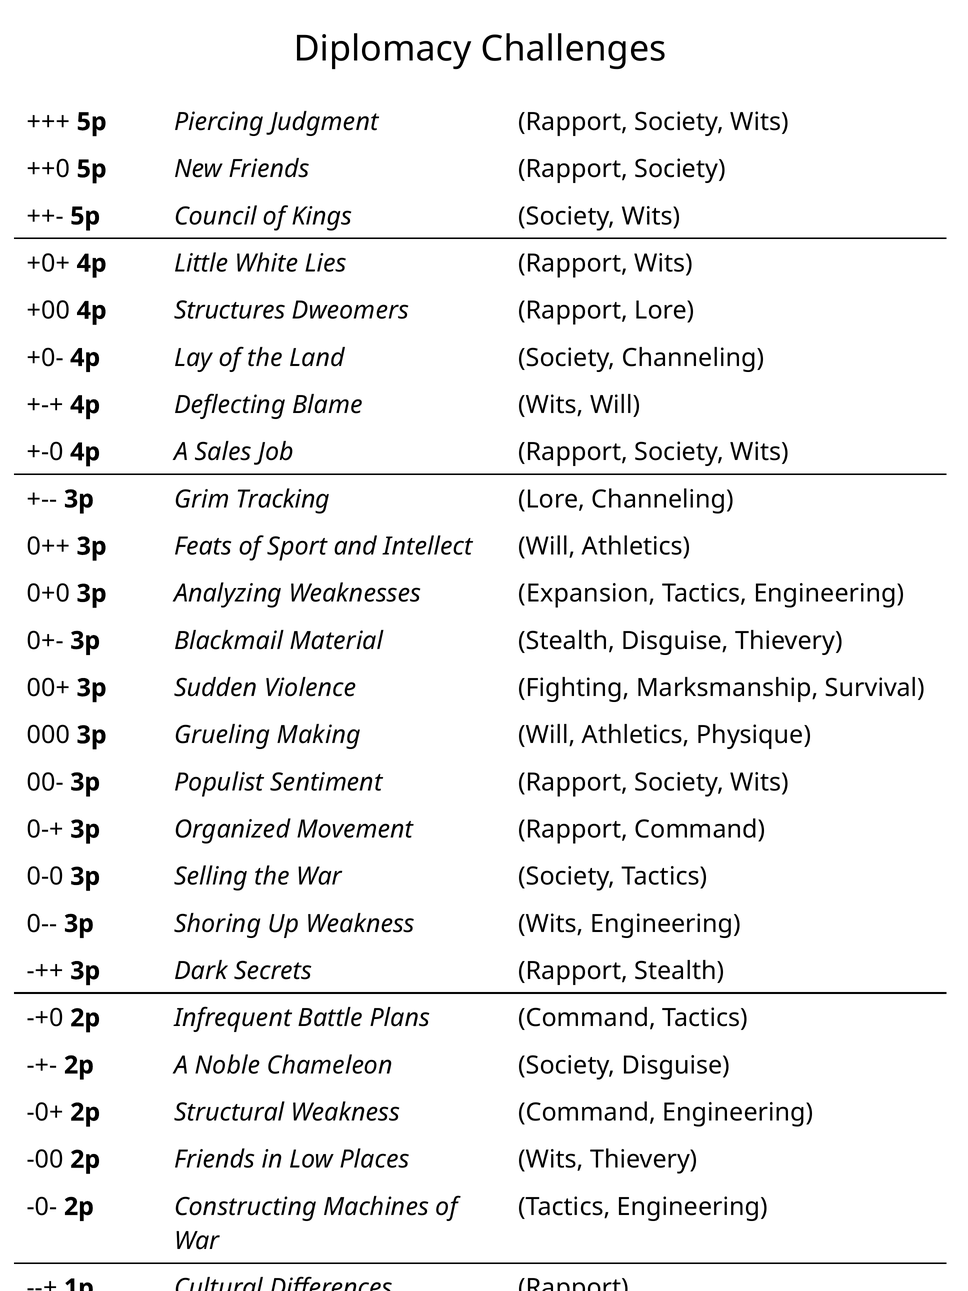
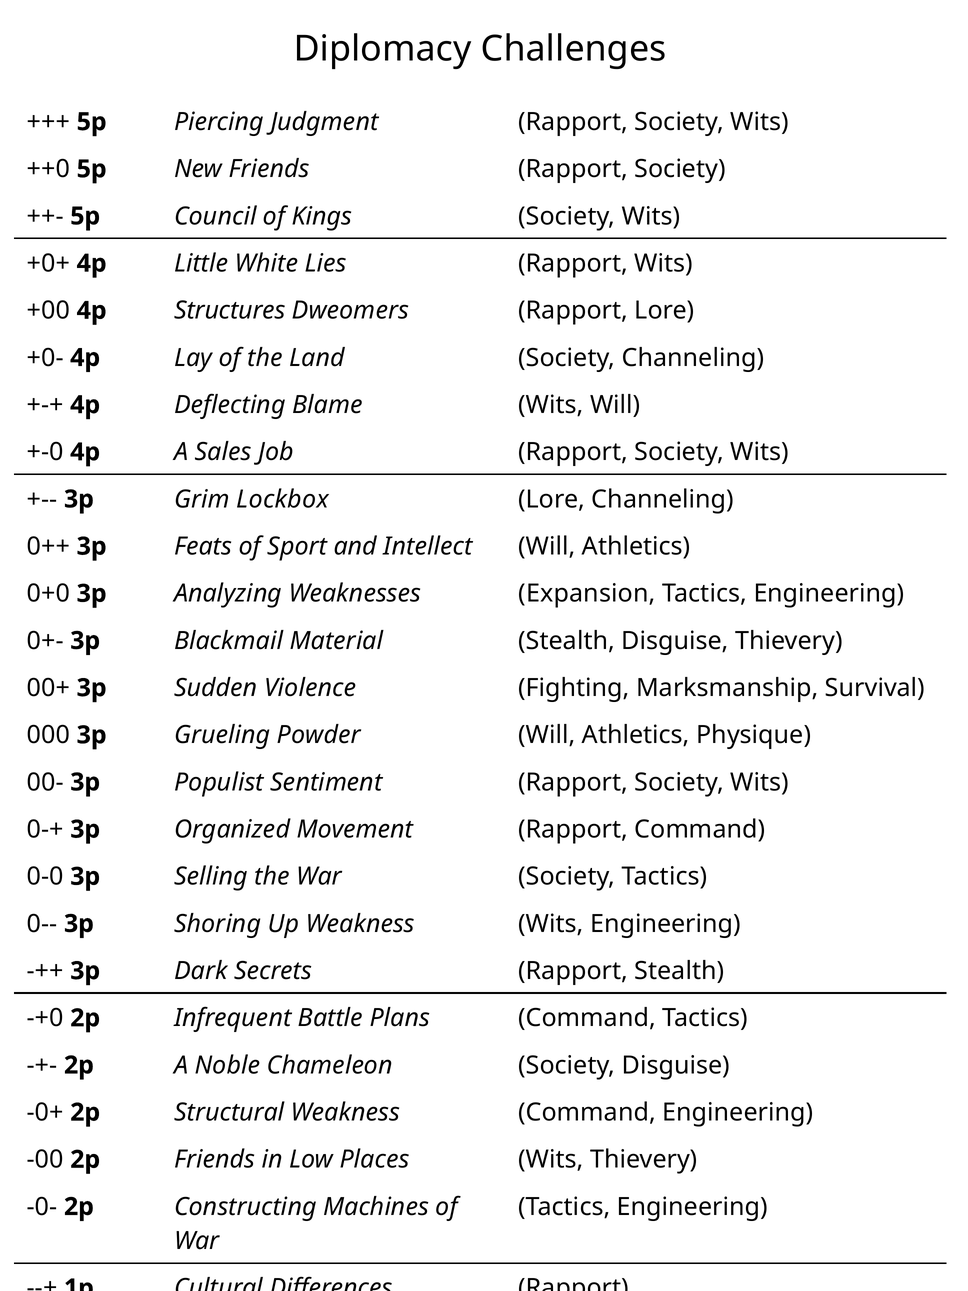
Tracking: Tracking -> Lockbox
Making: Making -> Powder
